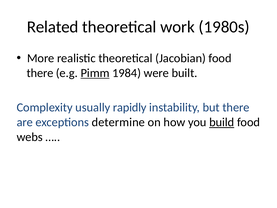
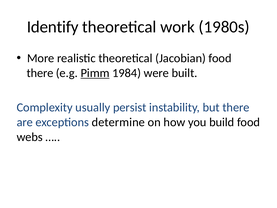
Related: Related -> Identify
rapidly: rapidly -> persist
build underline: present -> none
